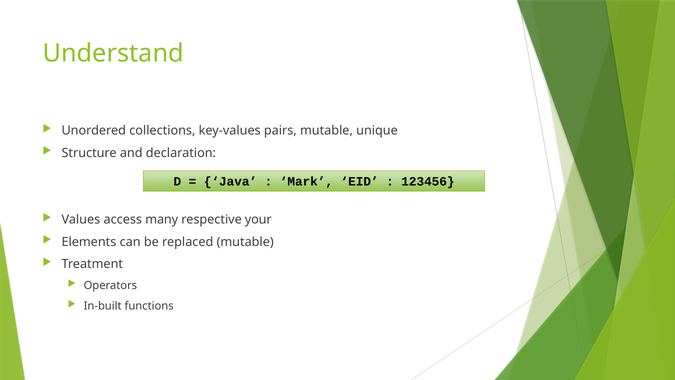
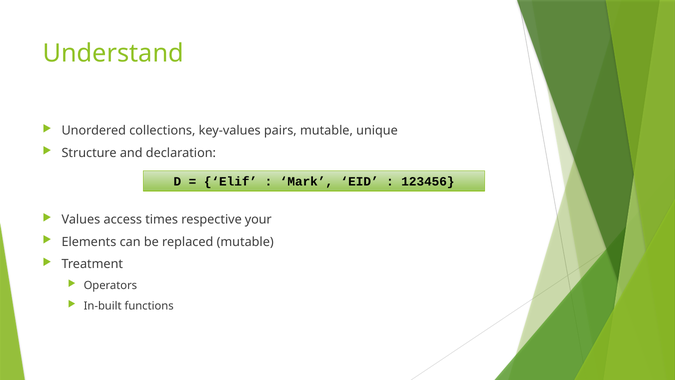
Java: Java -> Elif
many: many -> times
